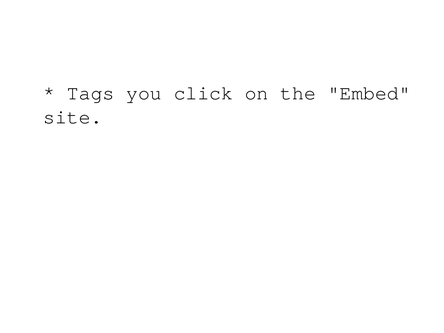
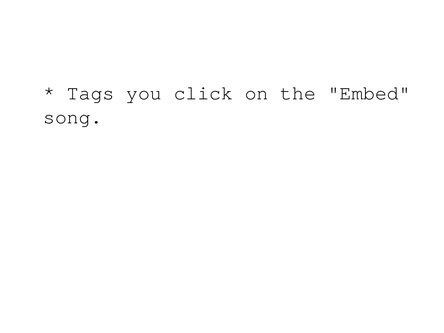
site: site -> song
